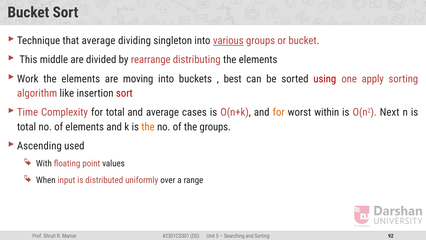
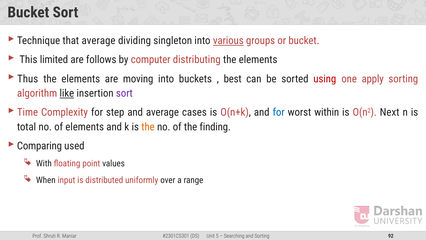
middle: middle -> limited
divided: divided -> follows
rearrange: rearrange -> computer
Work: Work -> Thus
like underline: none -> present
sort at (124, 93) colour: red -> purple
for total: total -> step
for at (279, 112) colour: orange -> blue
the groups: groups -> finding
Ascending: Ascending -> Comparing
